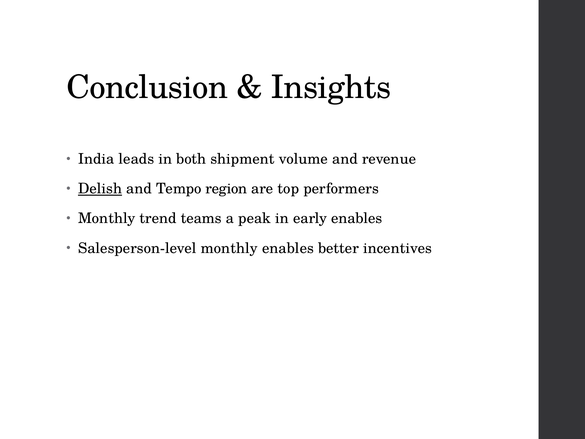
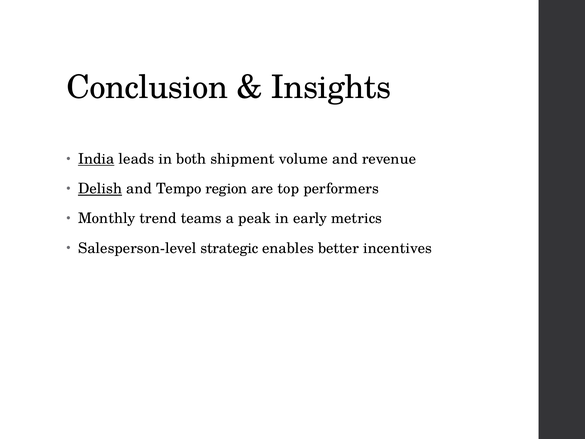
India underline: none -> present
early enables: enables -> metrics
Salesperson-level monthly: monthly -> strategic
